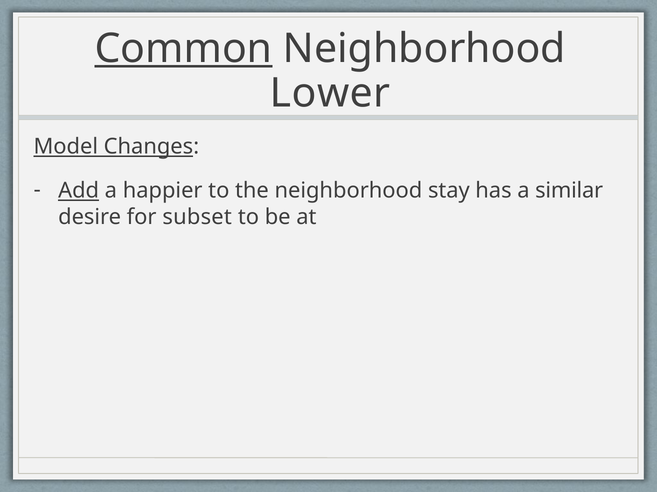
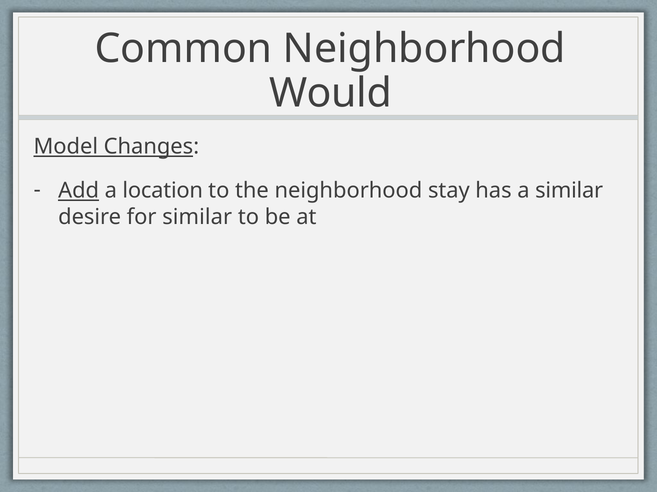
Common underline: present -> none
Lower: Lower -> Would
happier: happier -> location
for subset: subset -> similar
